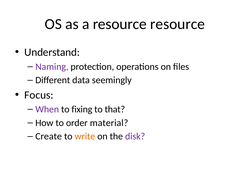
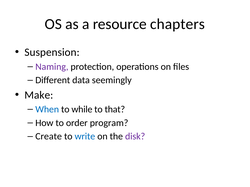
resource resource: resource -> chapters
Understand: Understand -> Suspension
Focus: Focus -> Make
When colour: purple -> blue
fixing: fixing -> while
material: material -> program
write colour: orange -> blue
